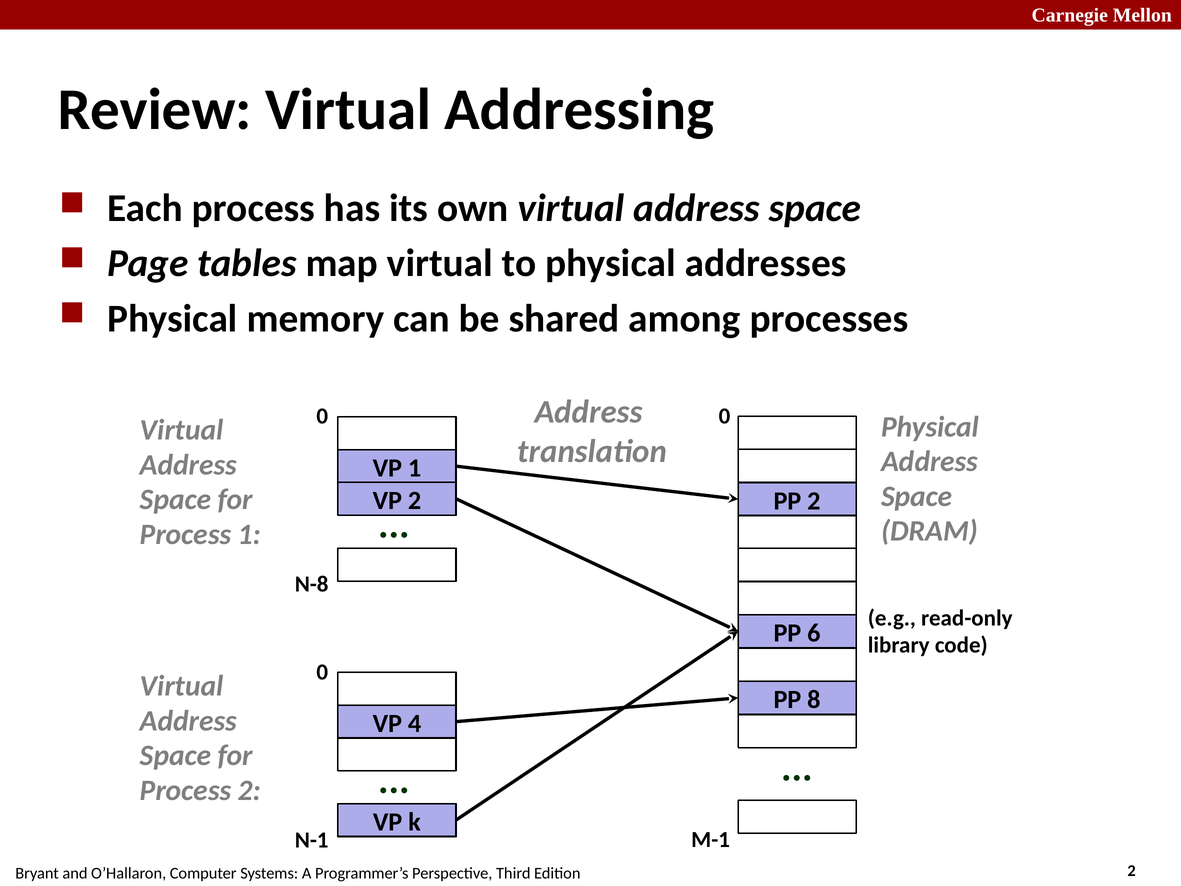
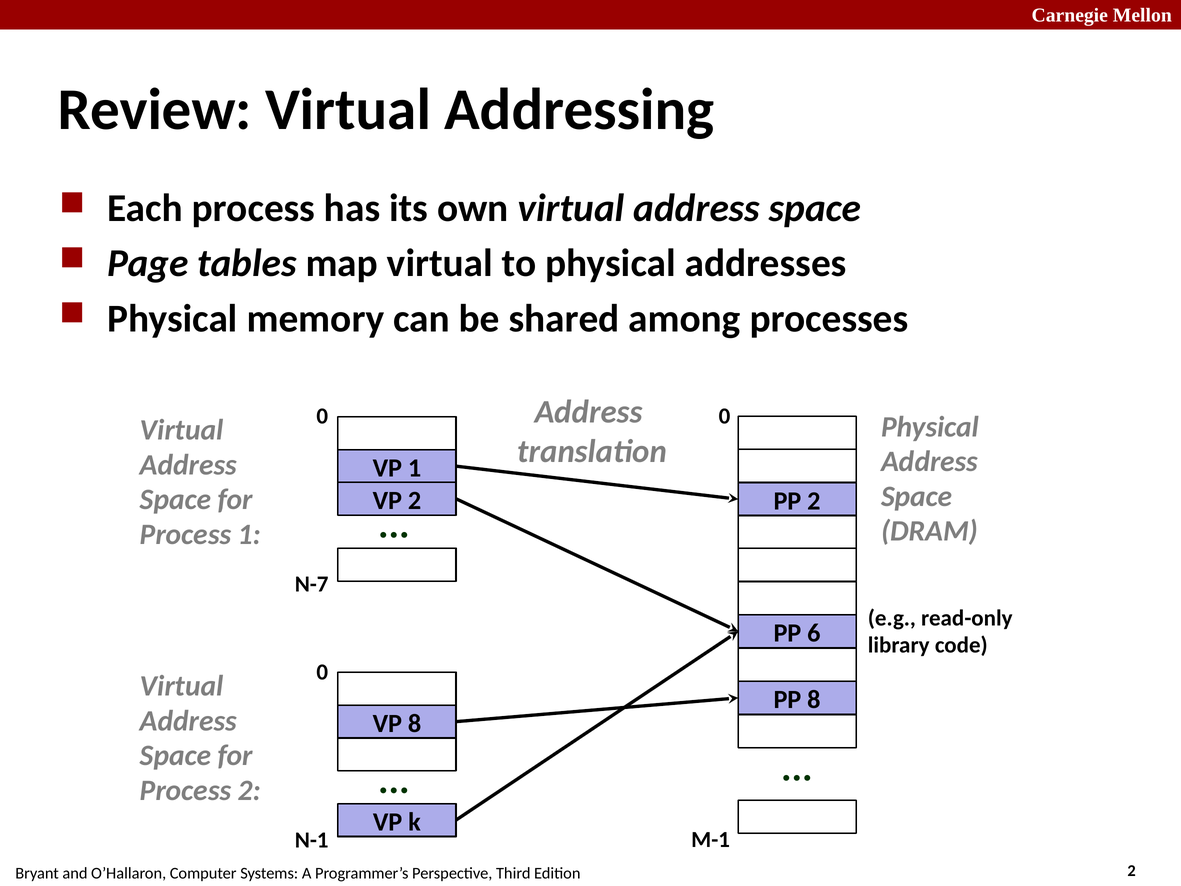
N-8: N-8 -> N-7
VP 4: 4 -> 8
